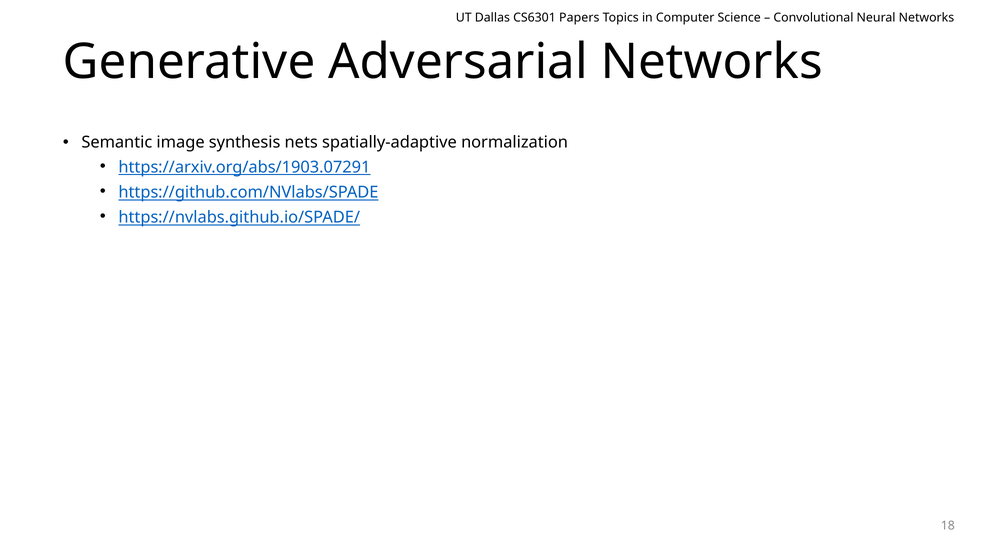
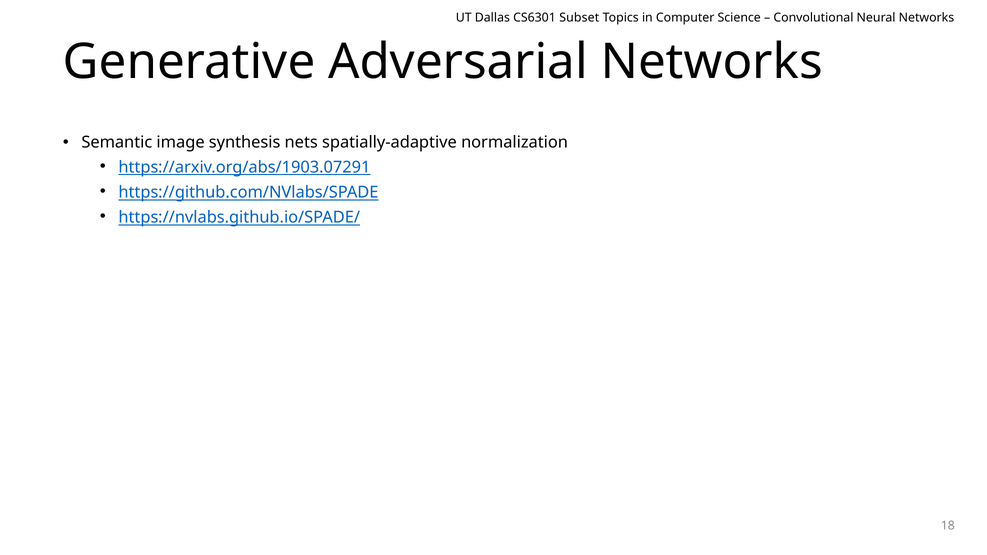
Papers: Papers -> Subset
